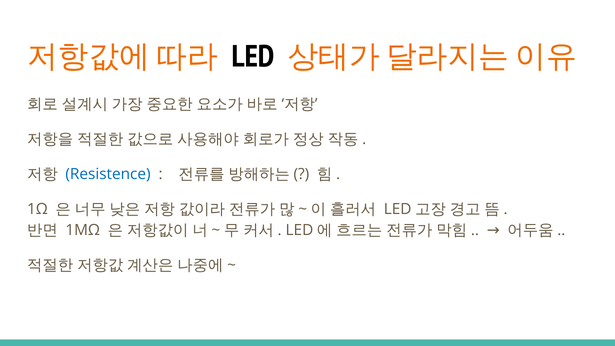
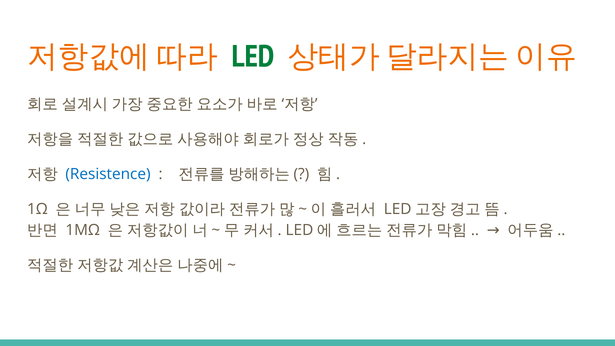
LED at (253, 57) colour: black -> green
